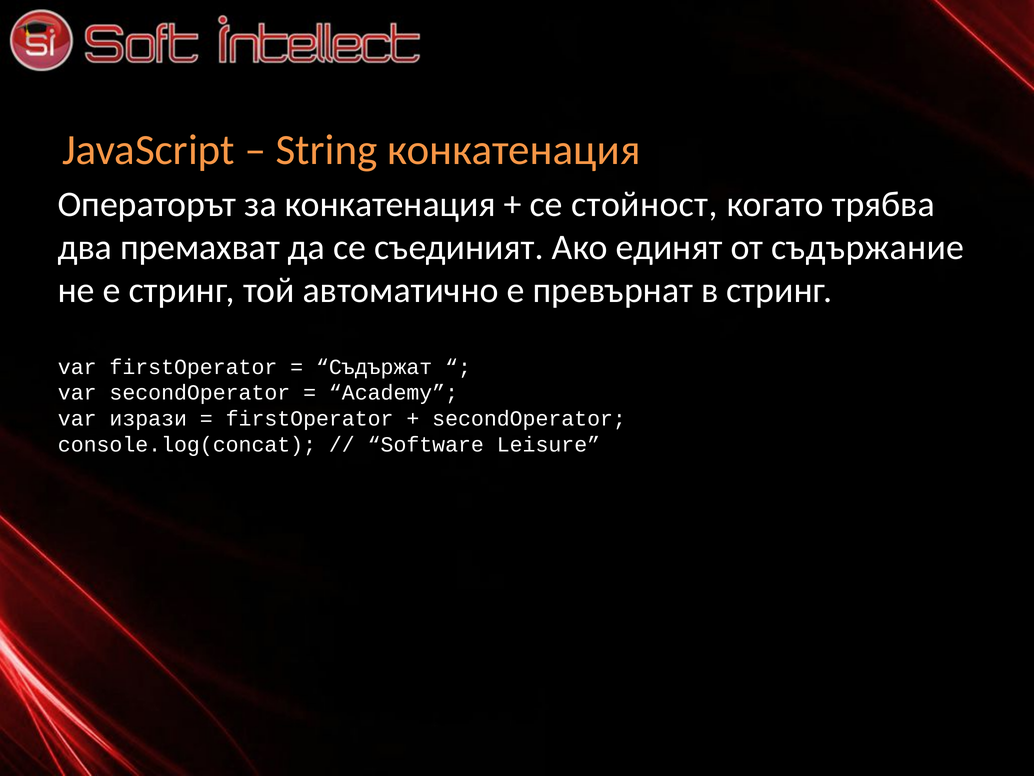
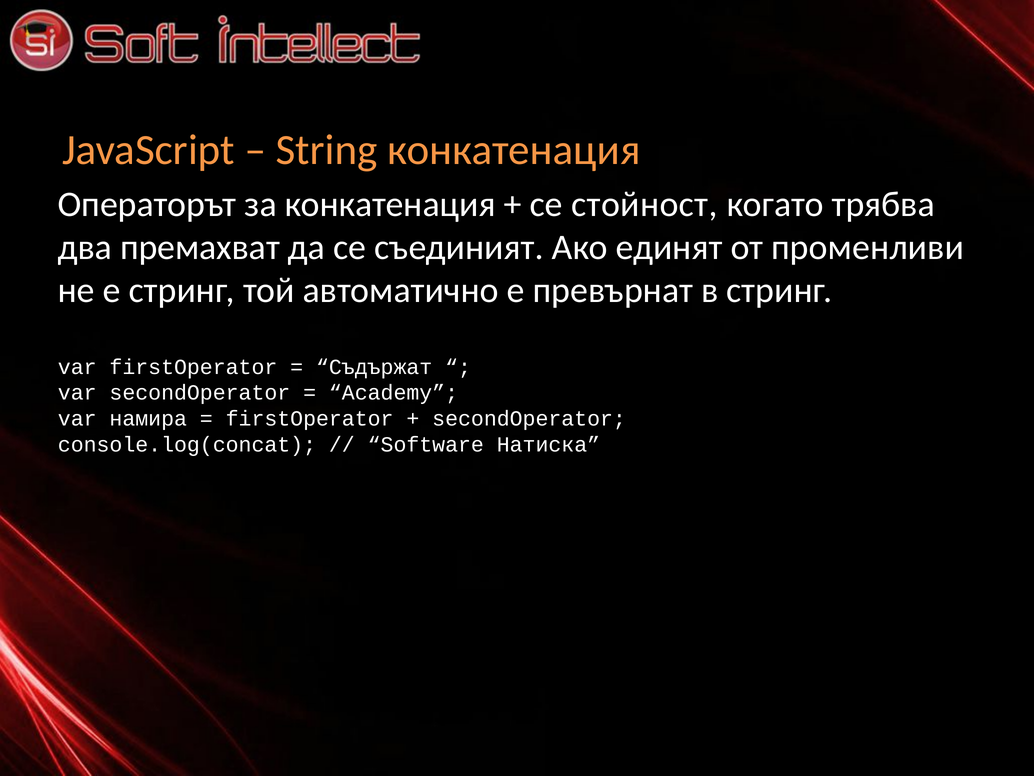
съдържание: съдържание -> променливи
изрази: изрази -> намира
Leisure: Leisure -> Натиска
